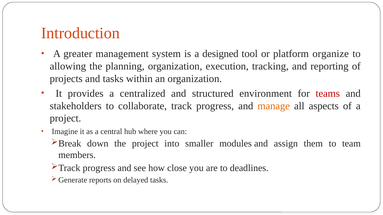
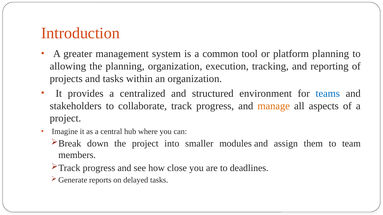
designed: designed -> common
platform organize: organize -> planning
teams colour: red -> blue
